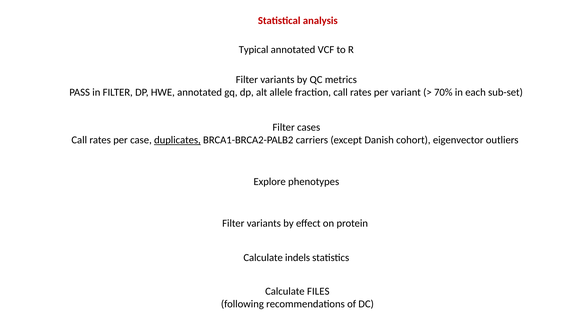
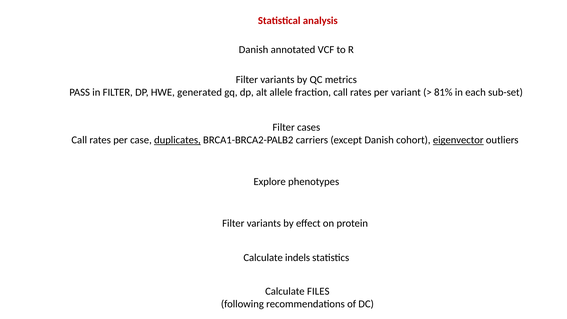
Typical at (254, 50): Typical -> Danish
HWE annotated: annotated -> generated
70%: 70% -> 81%
eigenvector underline: none -> present
